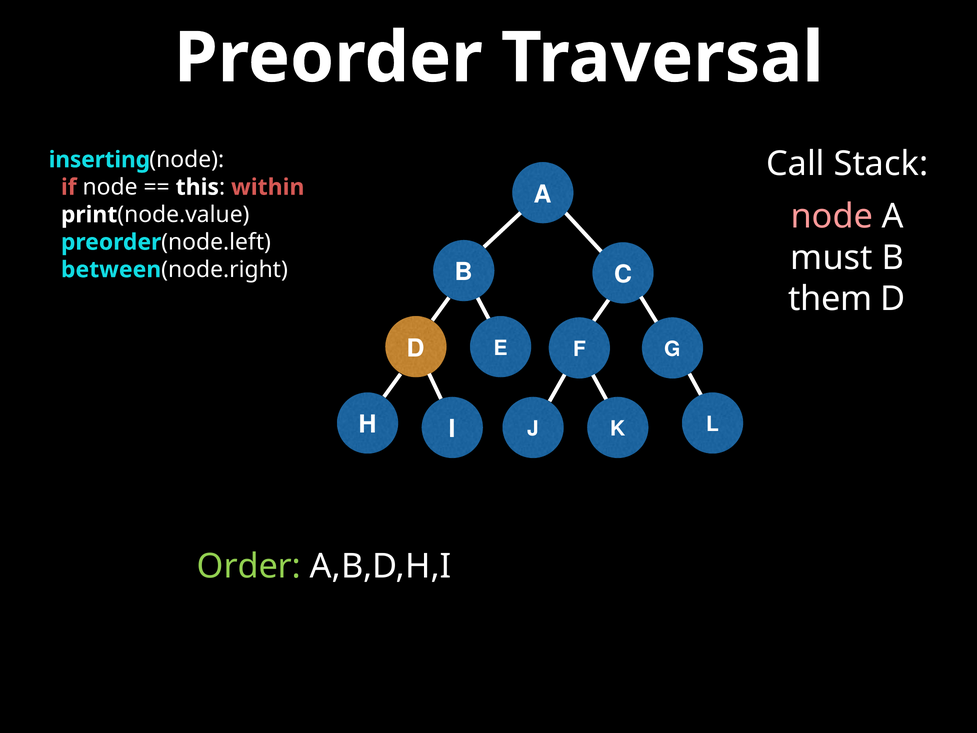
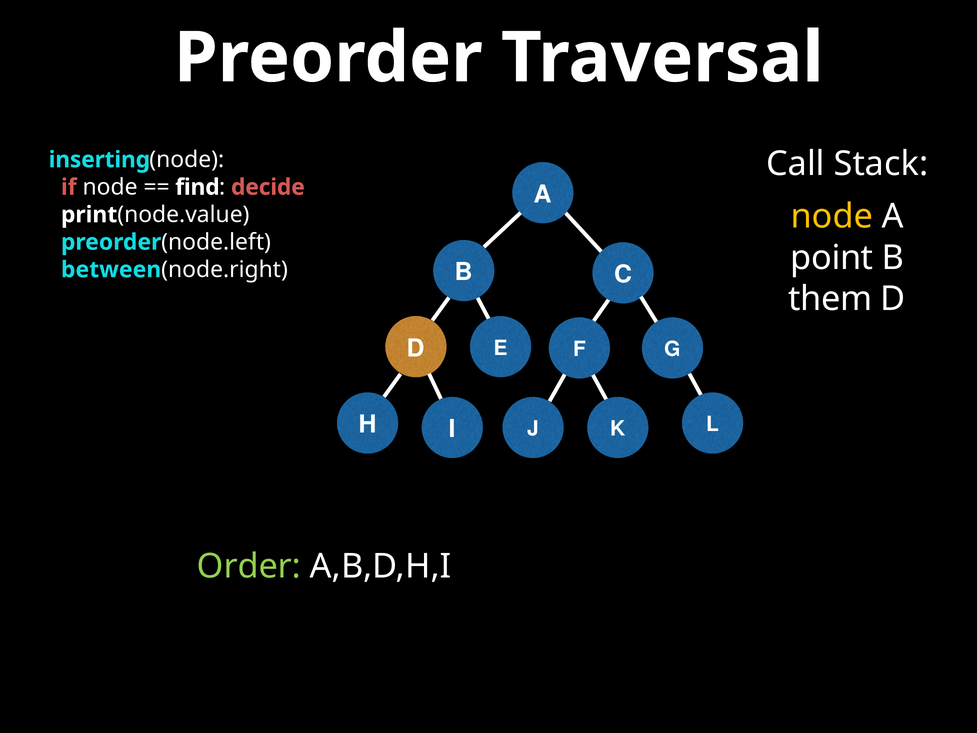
this: this -> find
within: within -> decide
node at (832, 216) colour: pink -> yellow
must: must -> point
